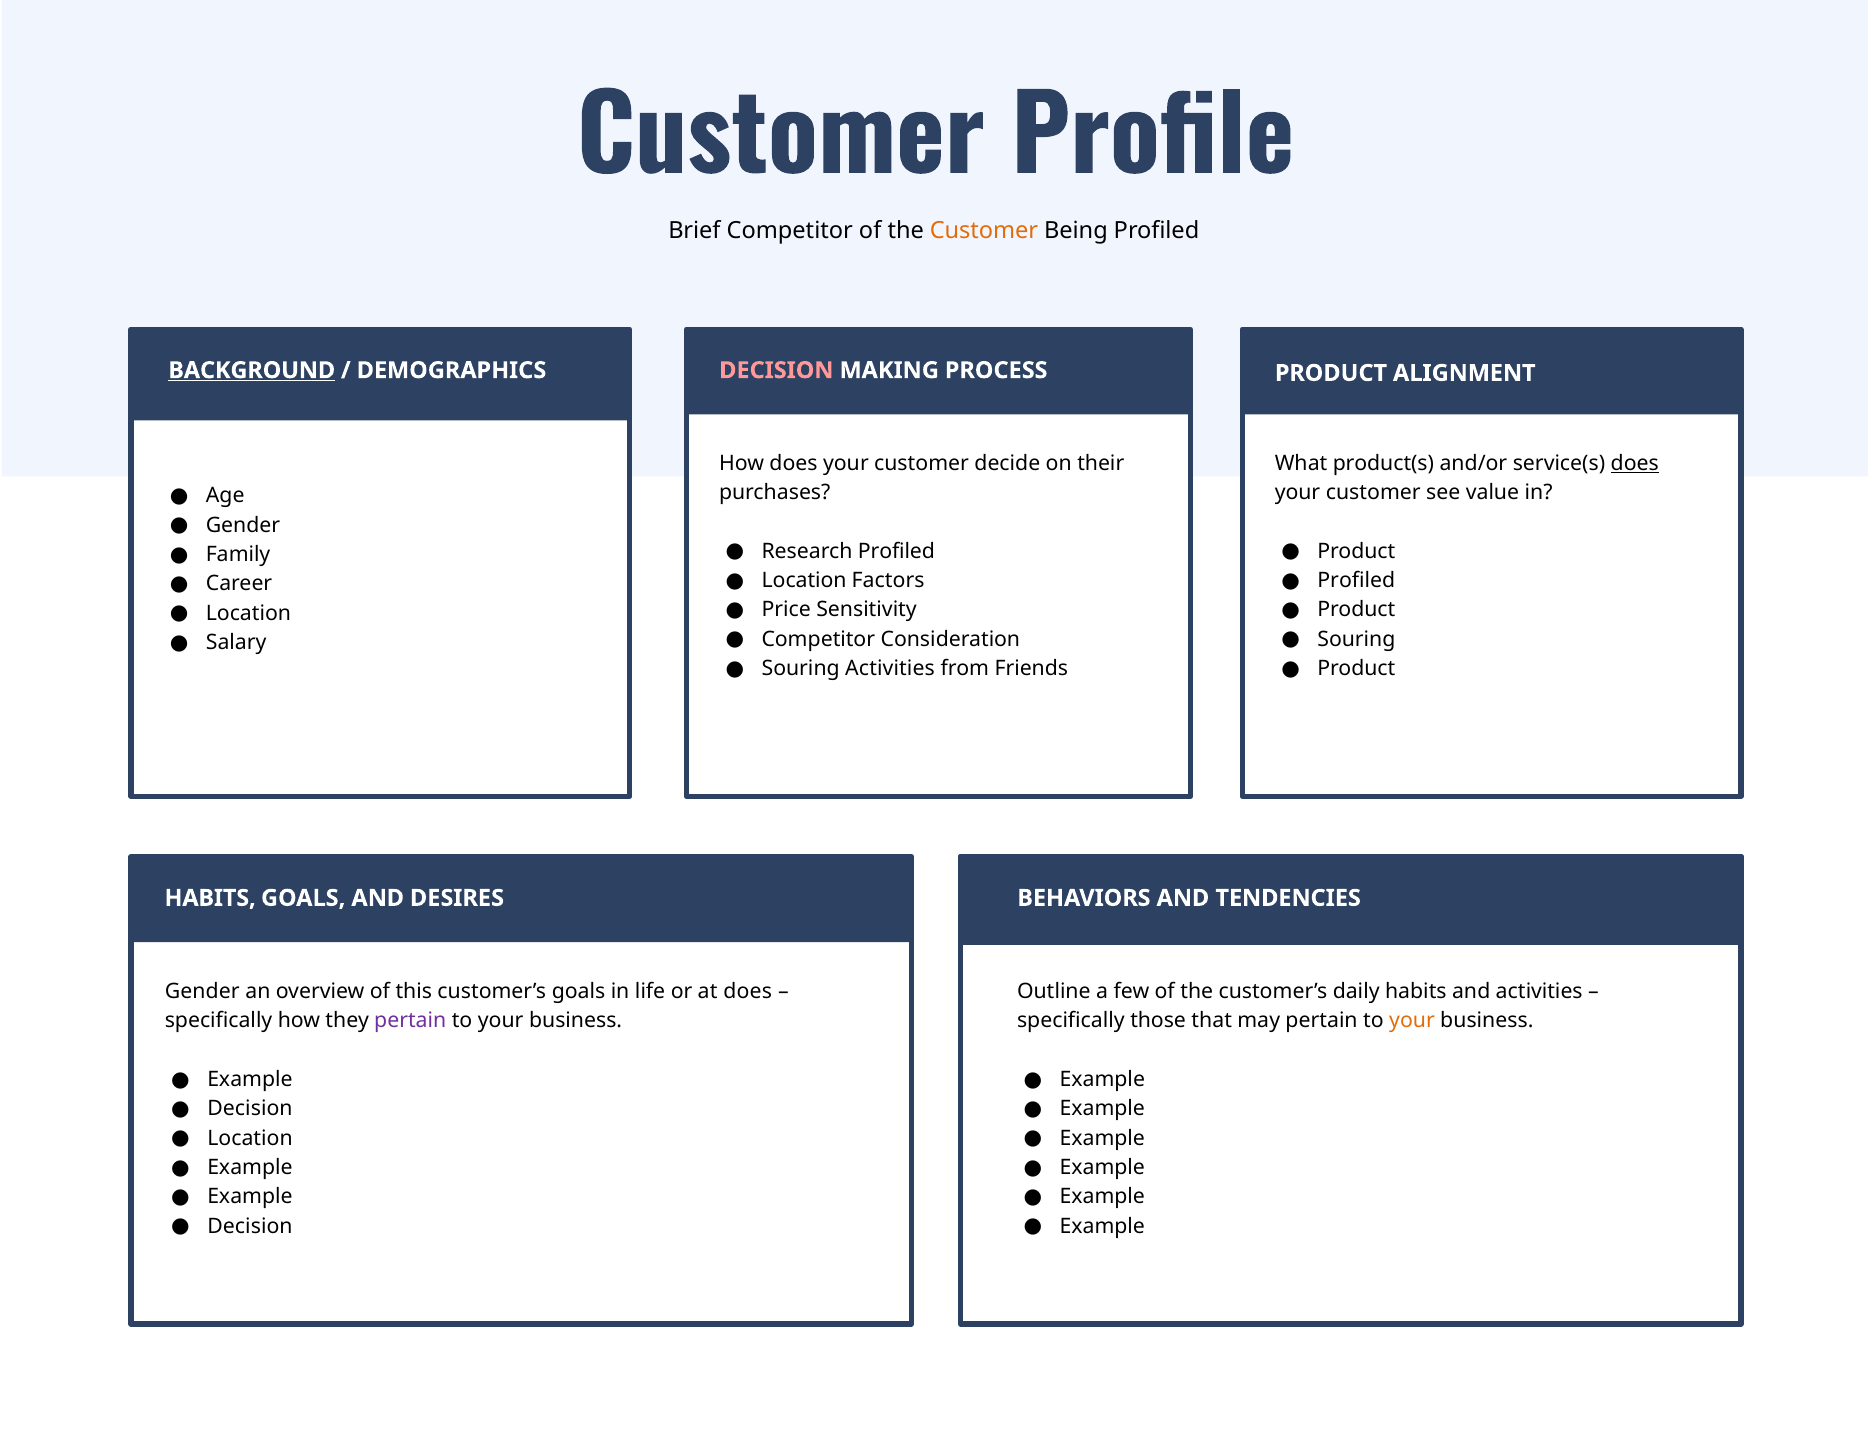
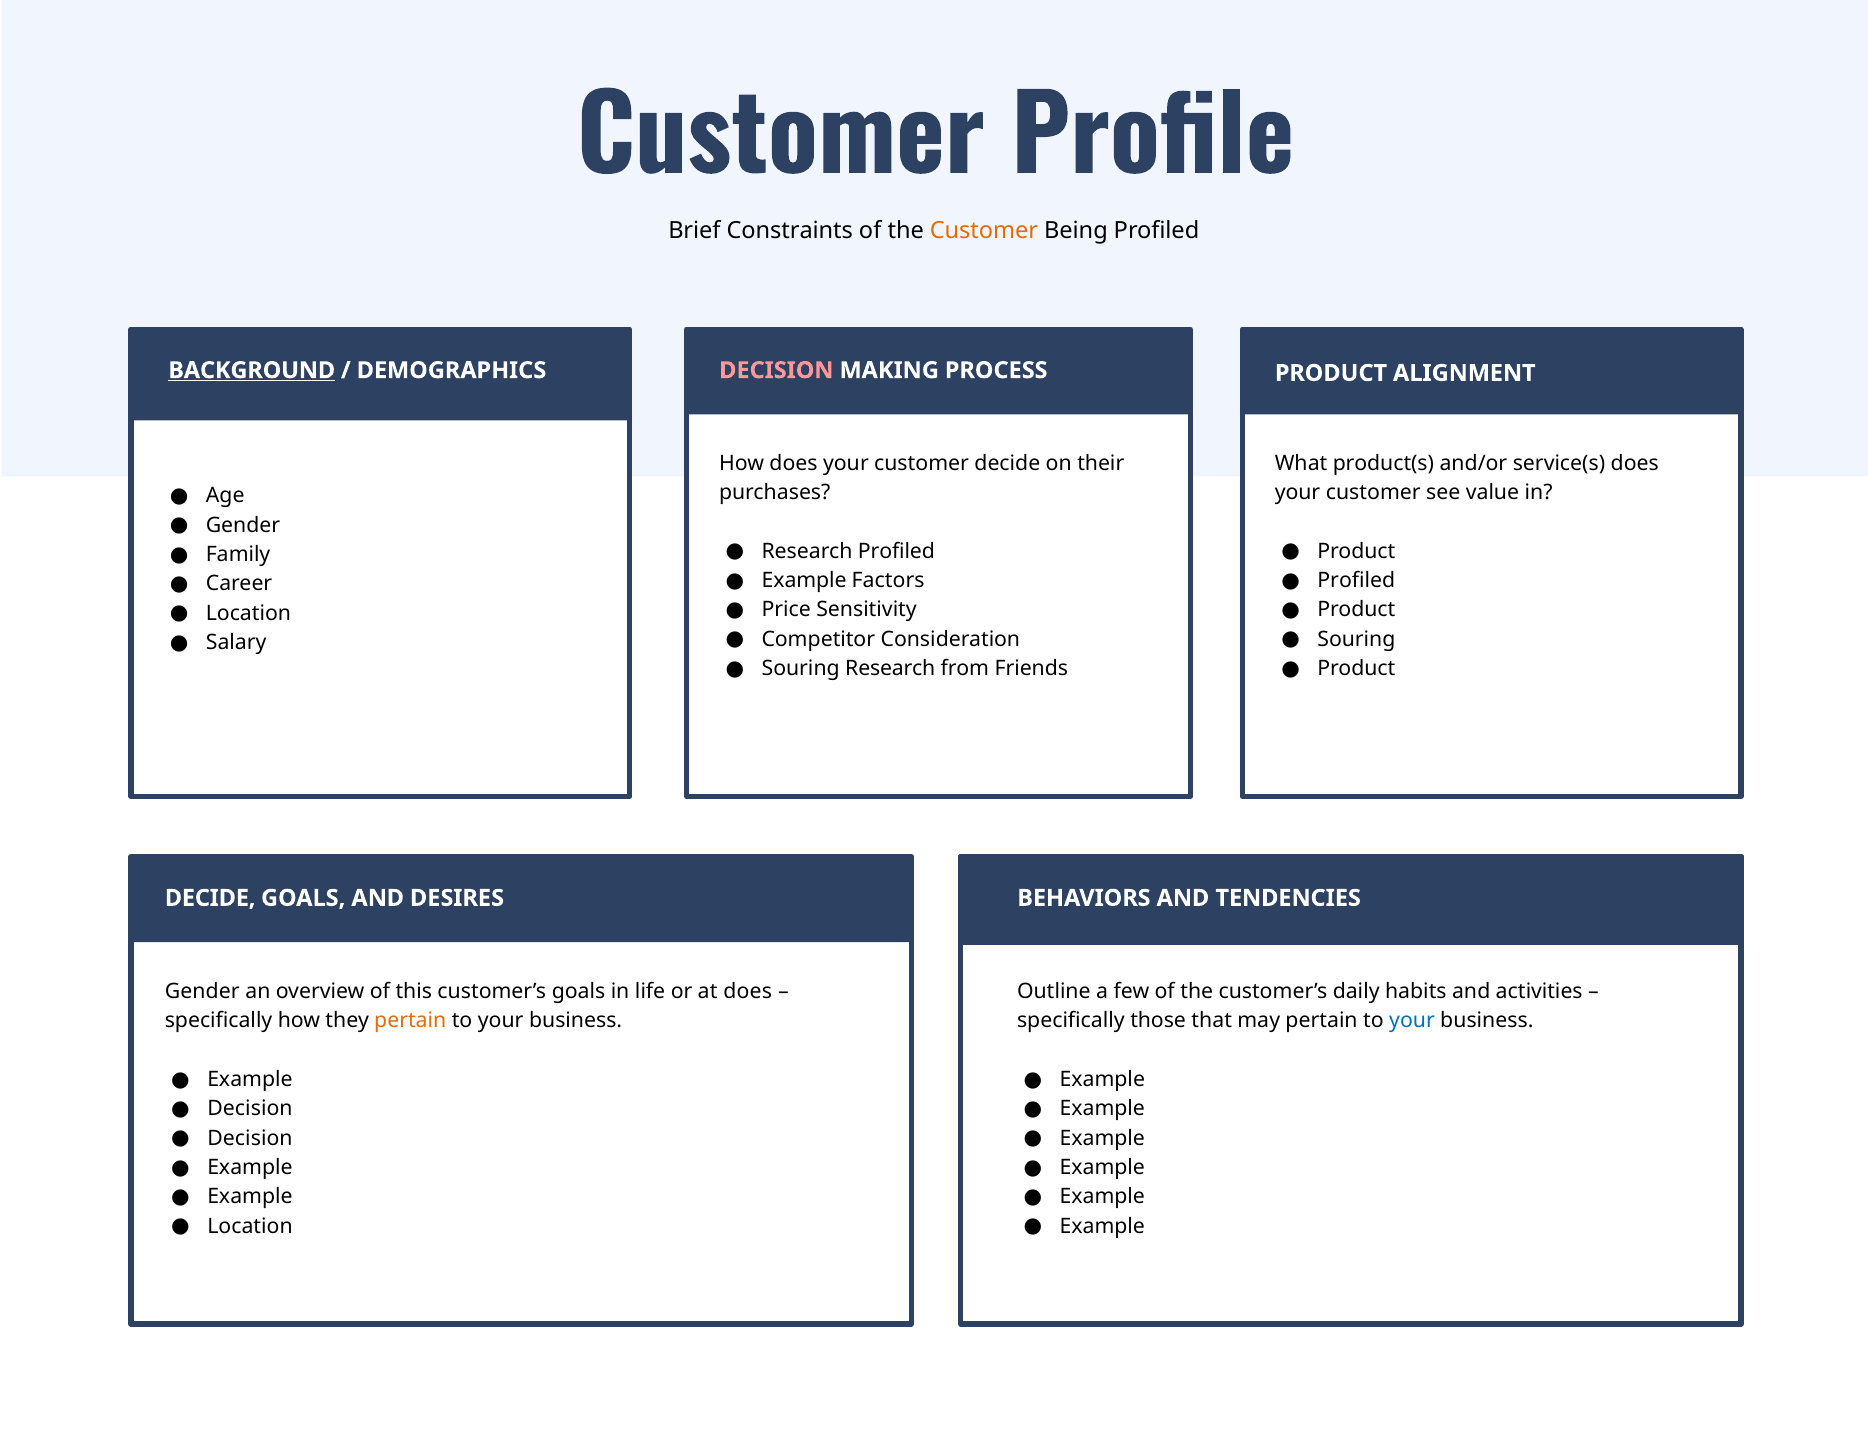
Brief Competitor: Competitor -> Constraints
does at (1635, 463) underline: present -> none
Location at (804, 581): Location -> Example
Souring Activities: Activities -> Research
HABITS at (210, 898): HABITS -> DECIDE
pertain at (410, 1021) colour: purple -> orange
your at (1412, 1021) colour: orange -> blue
Location at (250, 1138): Location -> Decision
Decision at (250, 1227): Decision -> Location
